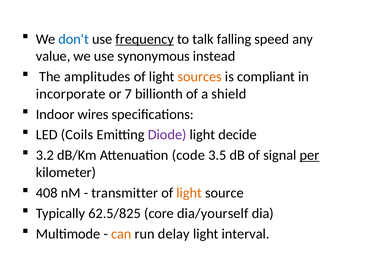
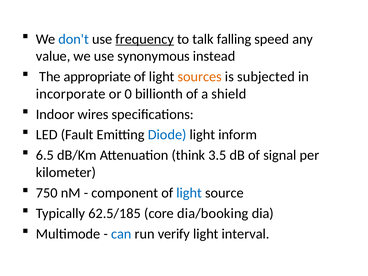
amplitudes: amplitudes -> appropriate
compliant: compliant -> subjected
7: 7 -> 0
Coils: Coils -> Fault
Diode colour: purple -> blue
decide: decide -> inform
3.2: 3.2 -> 6.5
code: code -> think
per underline: present -> none
408: 408 -> 750
transmitter: transmitter -> component
light at (189, 193) colour: orange -> blue
62.5/825: 62.5/825 -> 62.5/185
dia/yourself: dia/yourself -> dia/booking
can colour: orange -> blue
delay: delay -> verify
